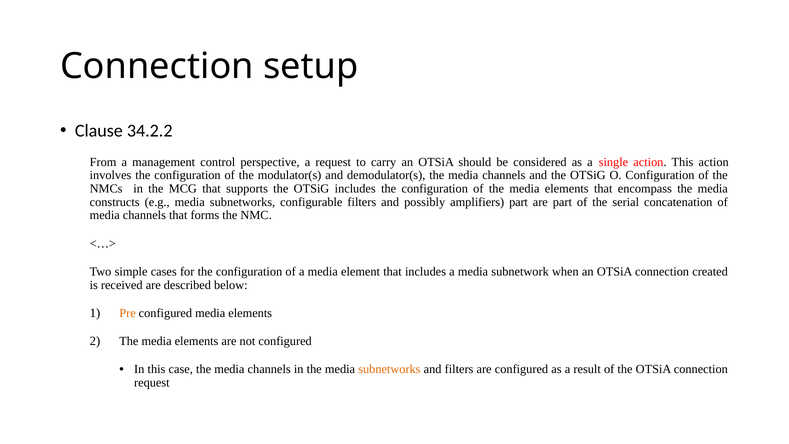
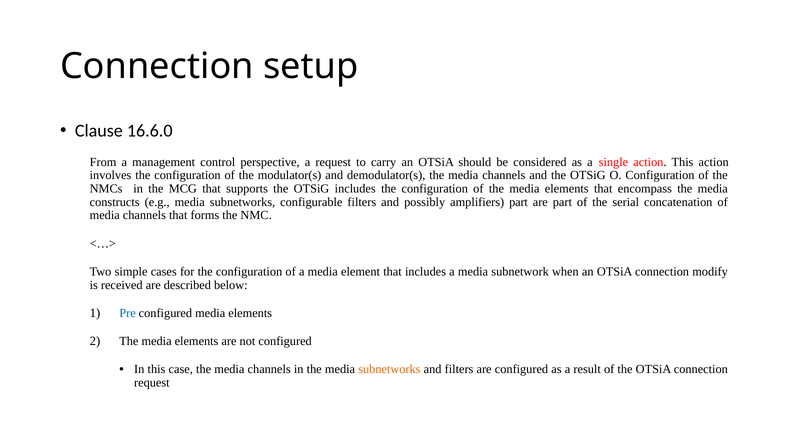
34.2.2: 34.2.2 -> 16.6.0
created: created -> modify
Pre colour: orange -> blue
